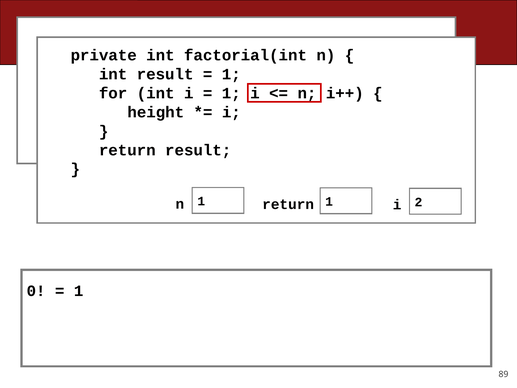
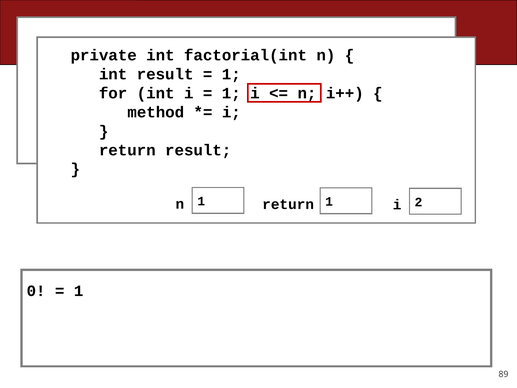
height: height -> method
